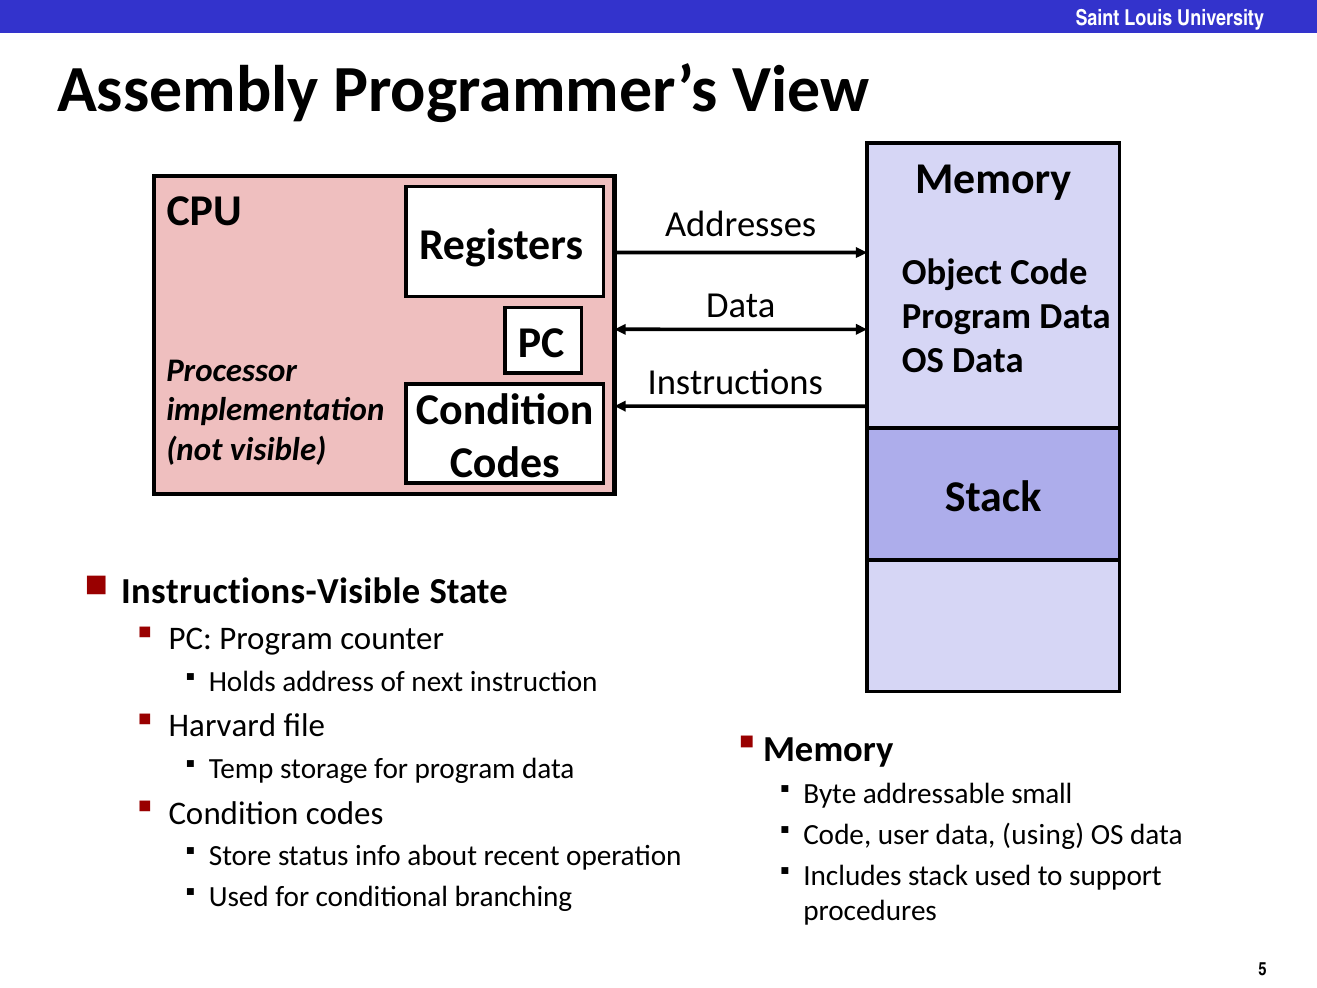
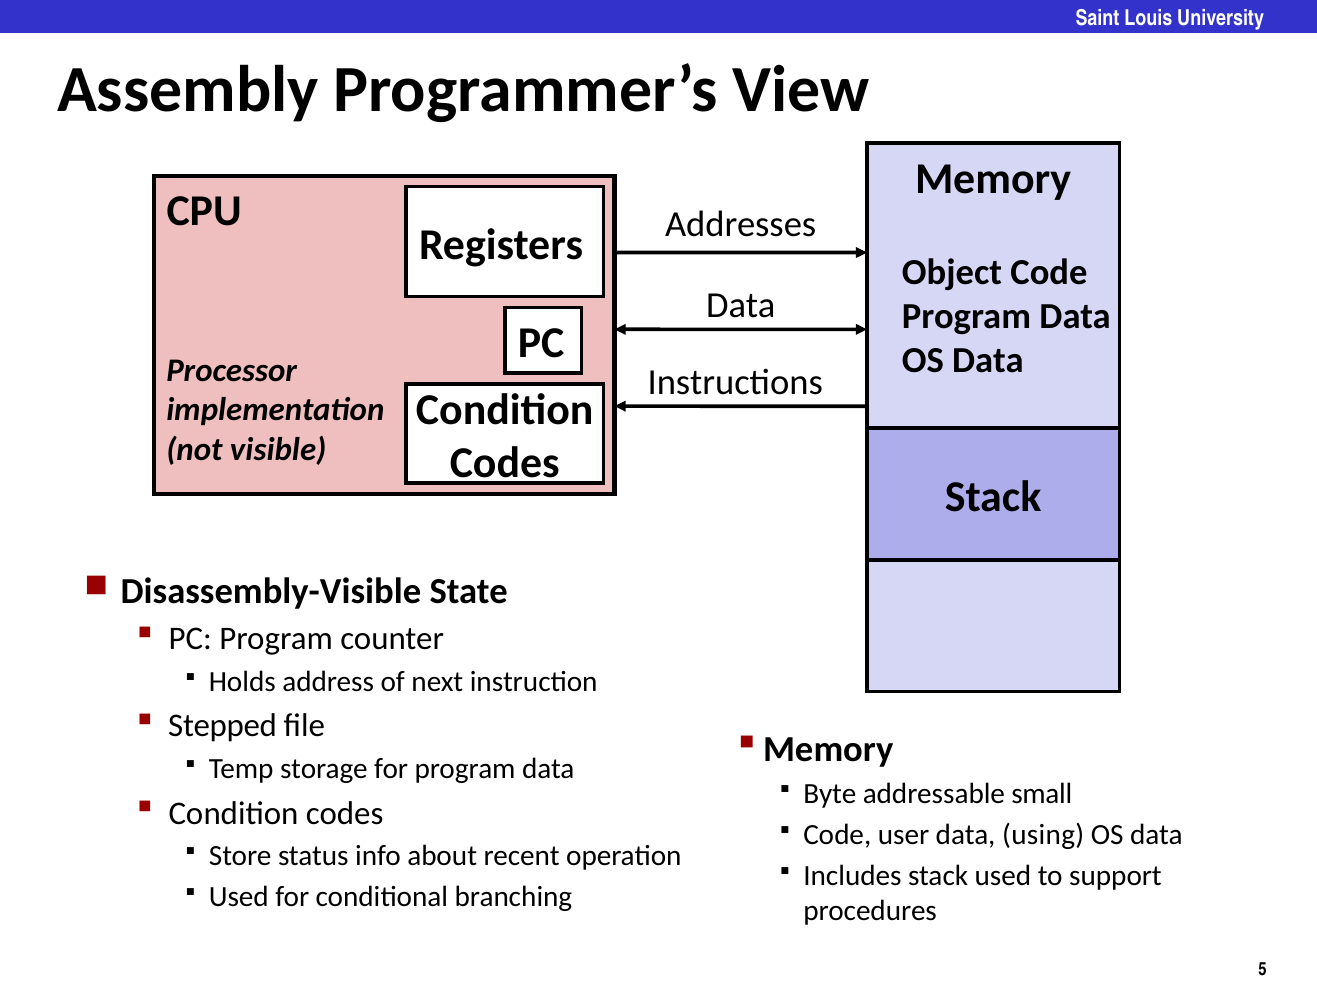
Instructions-Visible: Instructions-Visible -> Disassembly-Visible
Harvard: Harvard -> Stepped
